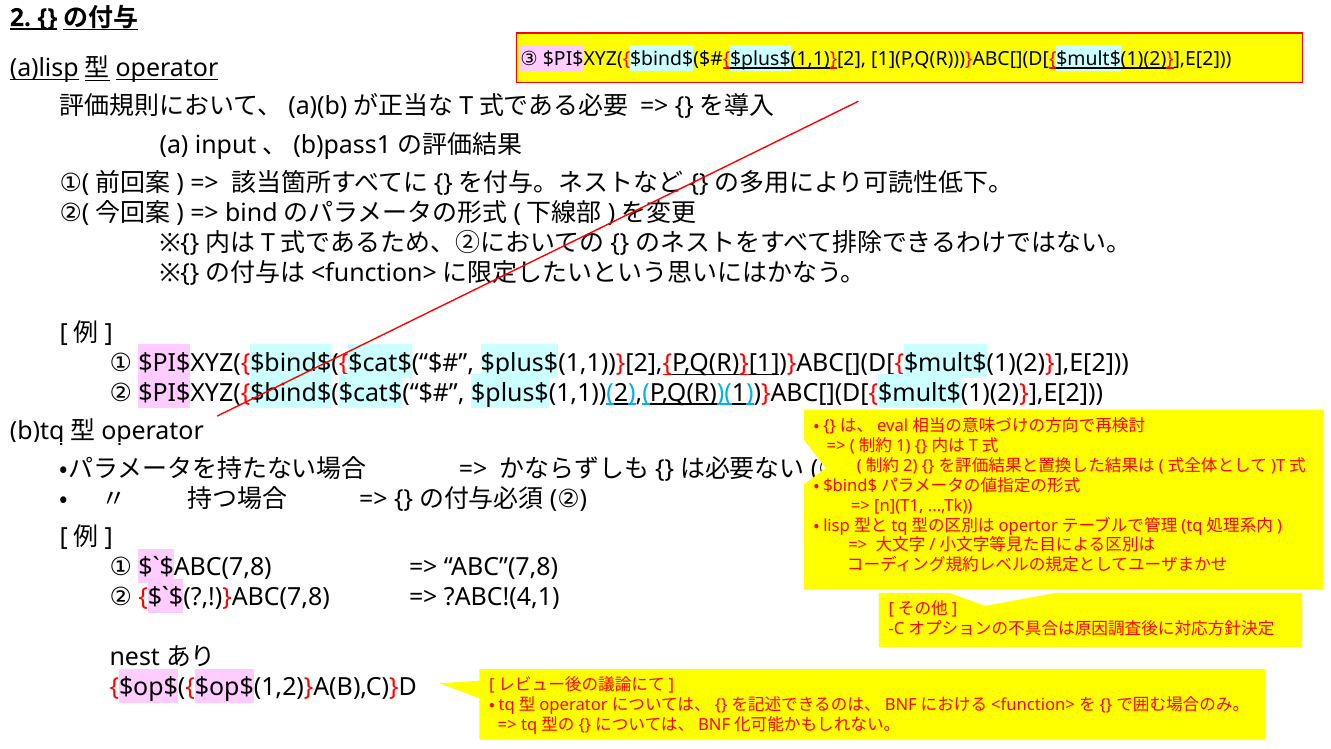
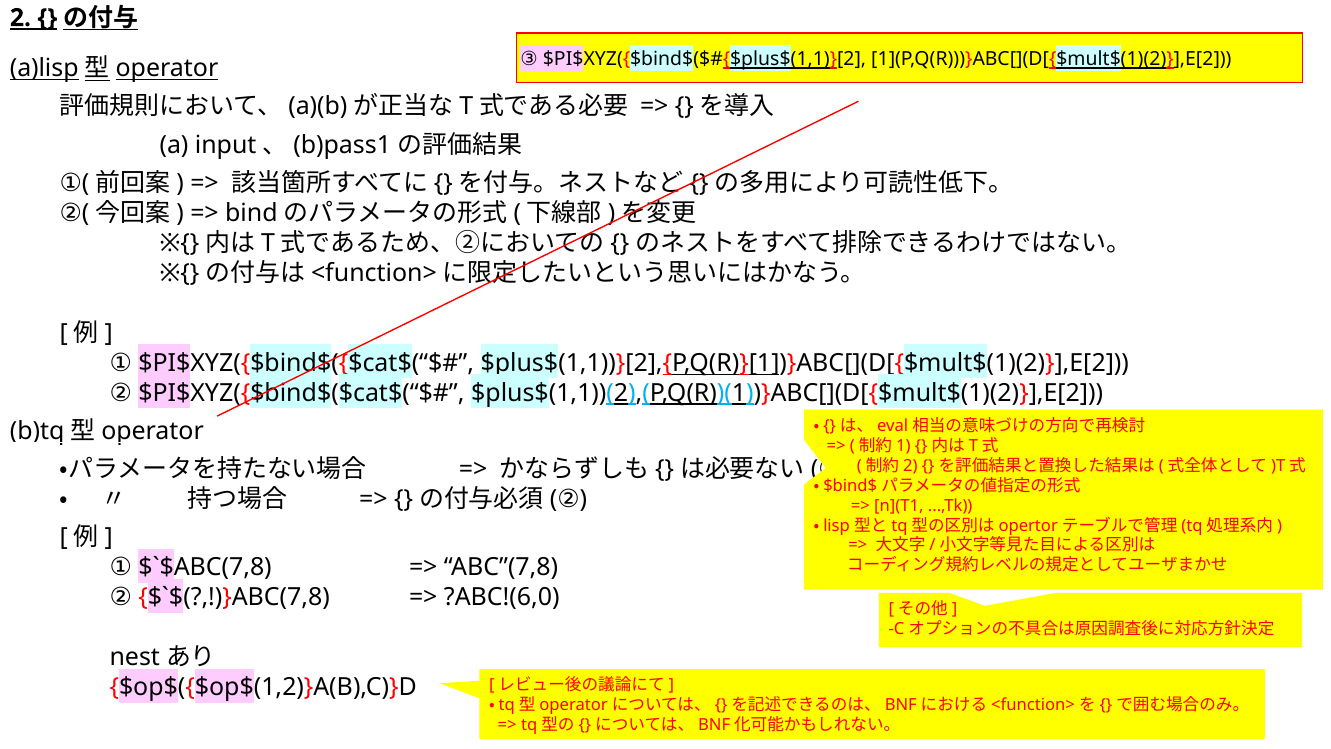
?ABC!(4,1: ?ABC!(4,1 -> ?ABC!(6,0
